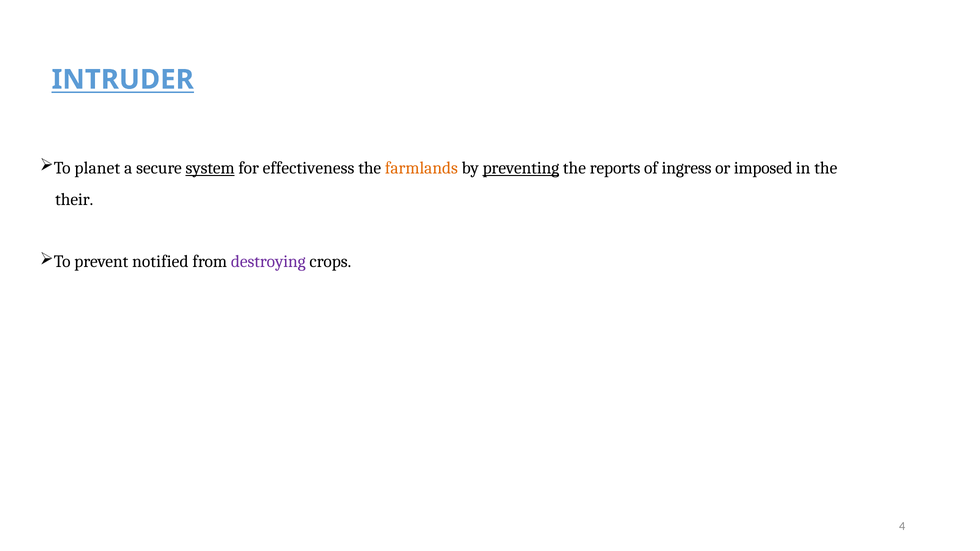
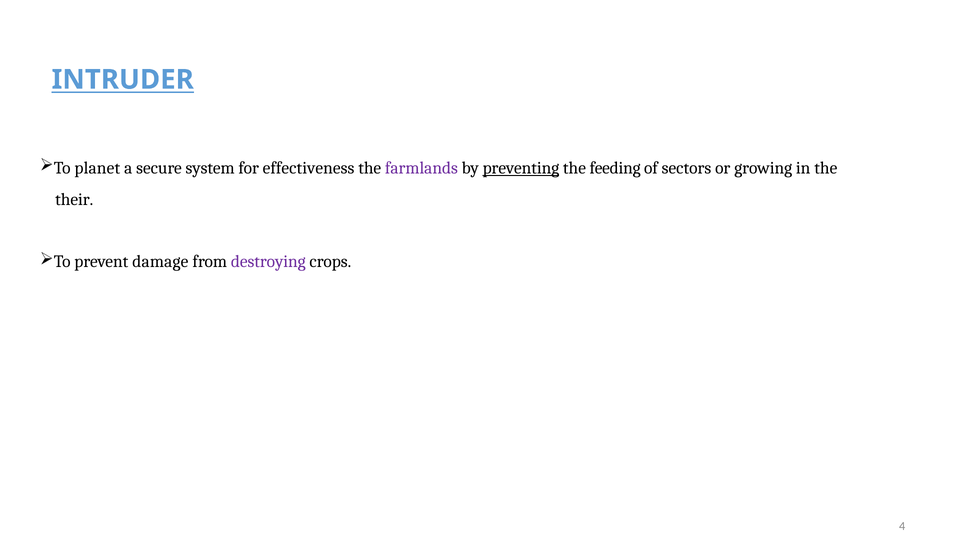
system underline: present -> none
farmlands colour: orange -> purple
reports: reports -> feeding
ingress: ingress -> sectors
imposed: imposed -> growing
notified: notified -> damage
